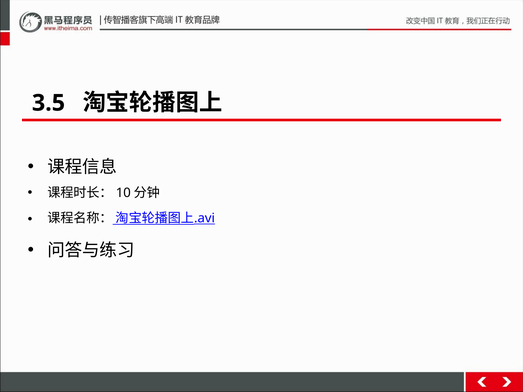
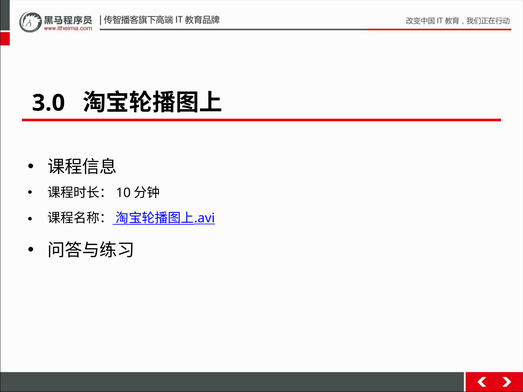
3.5: 3.5 -> 3.0
